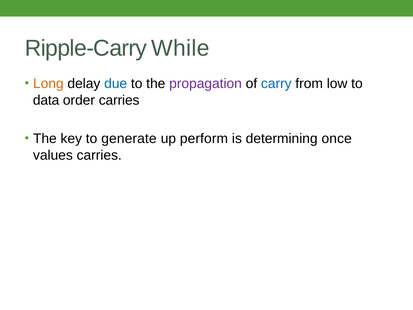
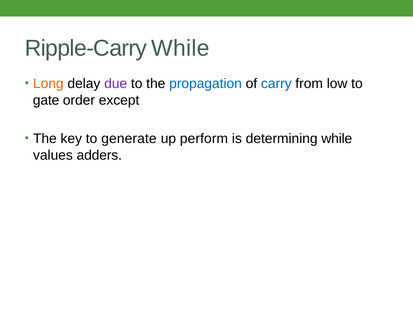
due colour: blue -> purple
propagation colour: purple -> blue
data: data -> gate
order carries: carries -> except
determining once: once -> while
values carries: carries -> adders
